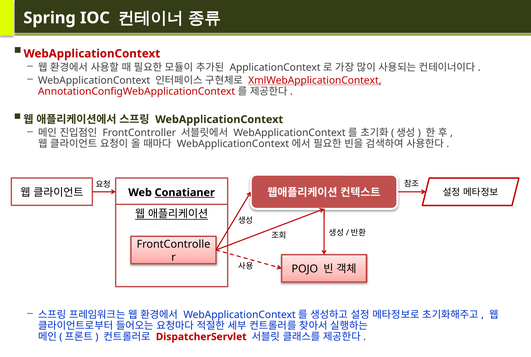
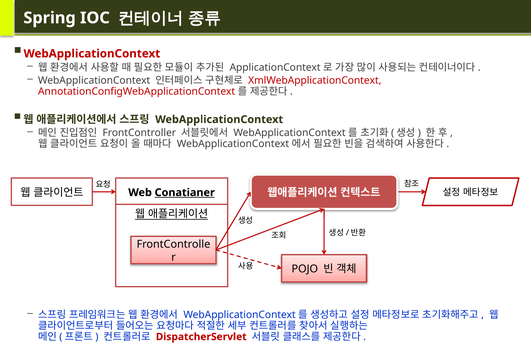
XmlWebApplicationContext underline: present -> none
